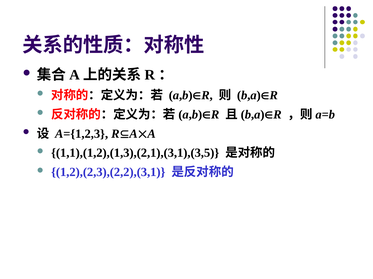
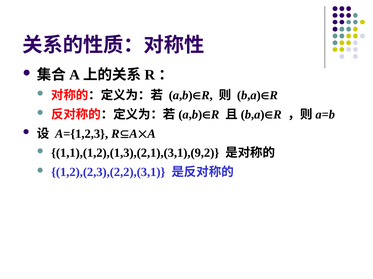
1,1),(1,2),(1,3),(2,1),(3,1),(3,5: 1,1),(1,2),(1,3),(2,1),(3,1),(3,5 -> 1,1),(1,2),(1,3),(2,1),(3,1),(9,2
